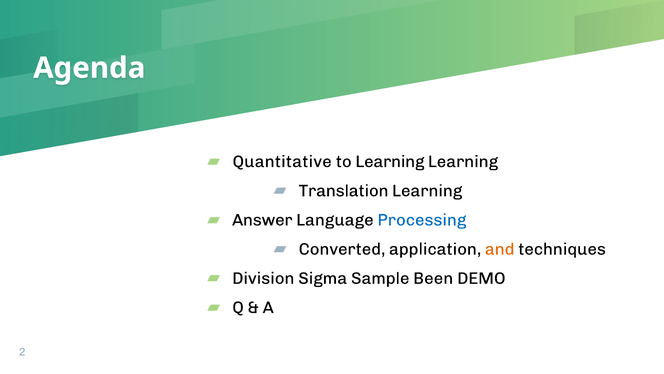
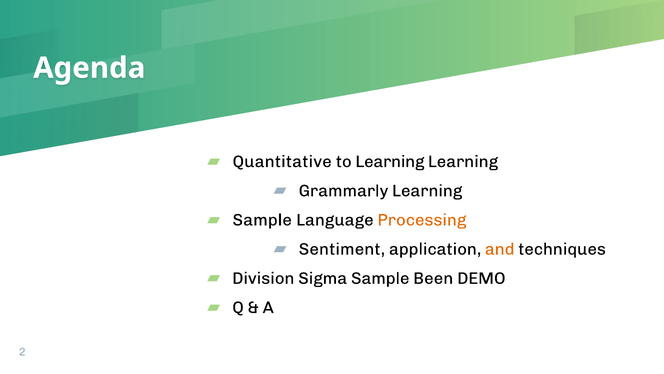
Translation: Translation -> Grammarly
Answer at (262, 220): Answer -> Sample
Processing colour: blue -> orange
Converted: Converted -> Sentiment
